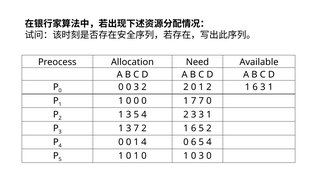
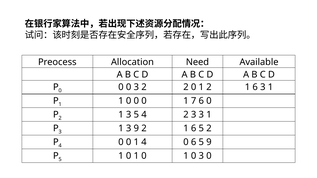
7 7: 7 -> 6
3 7: 7 -> 9
6 5 4: 4 -> 9
